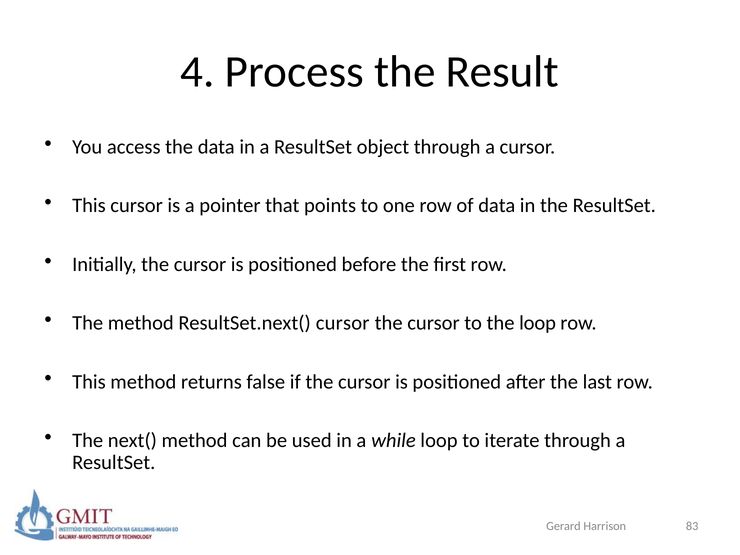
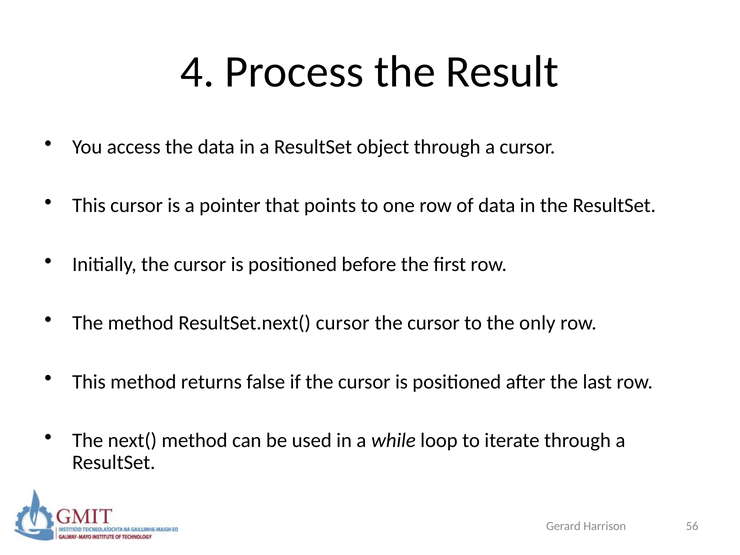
the loop: loop -> only
83: 83 -> 56
